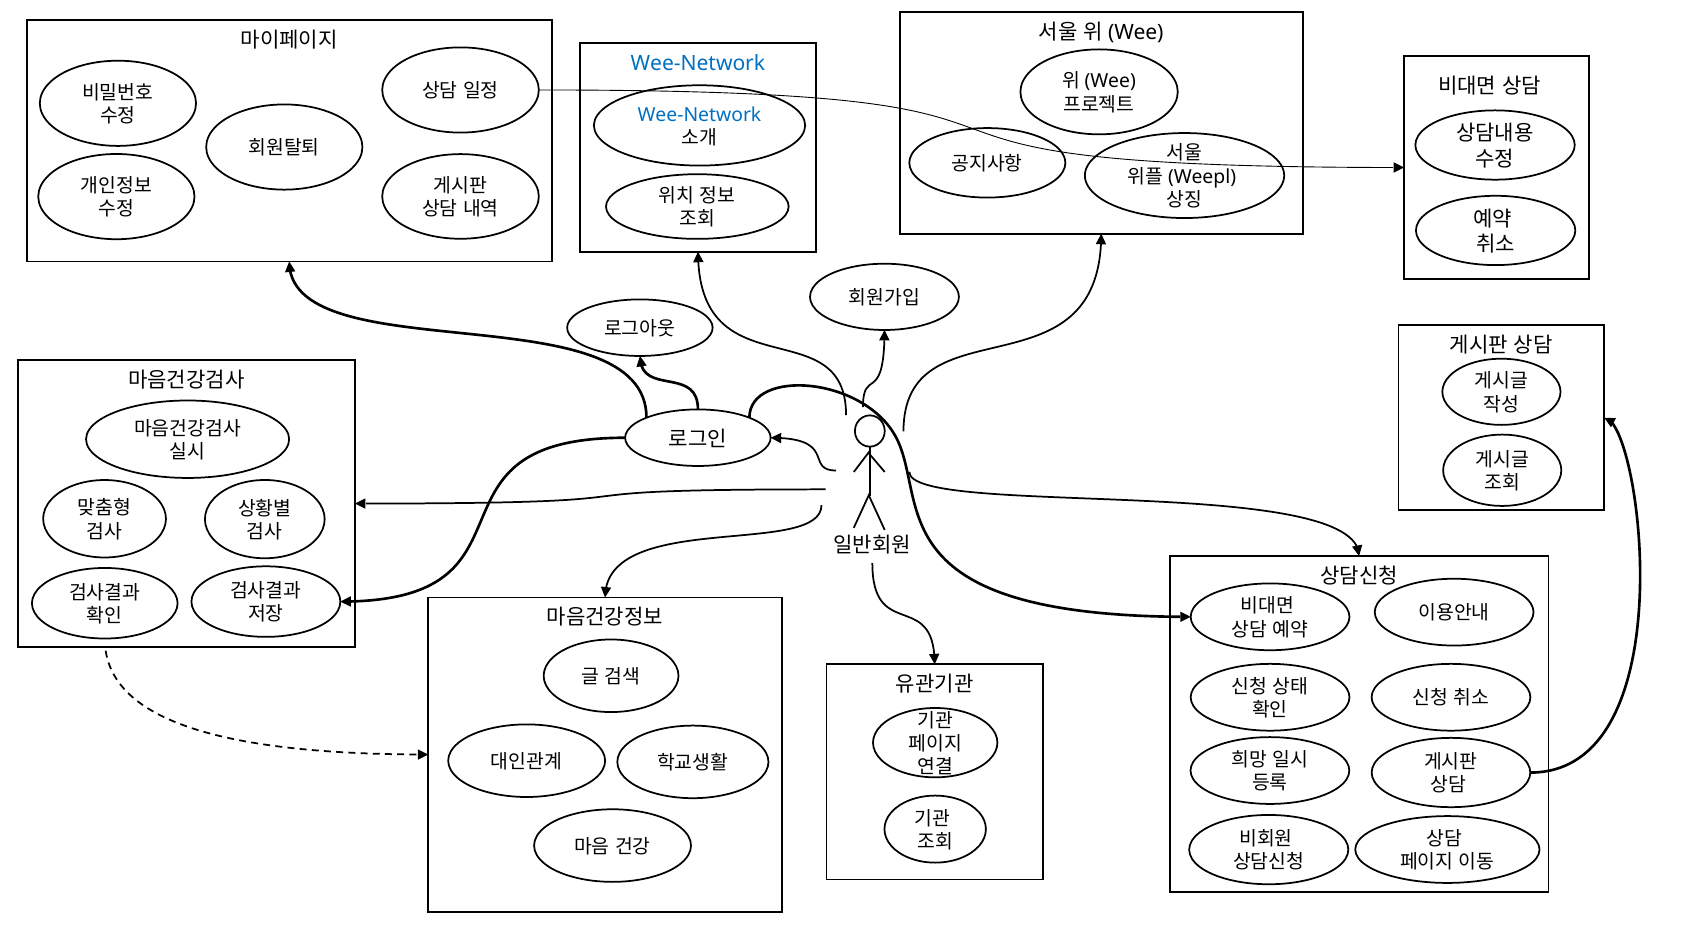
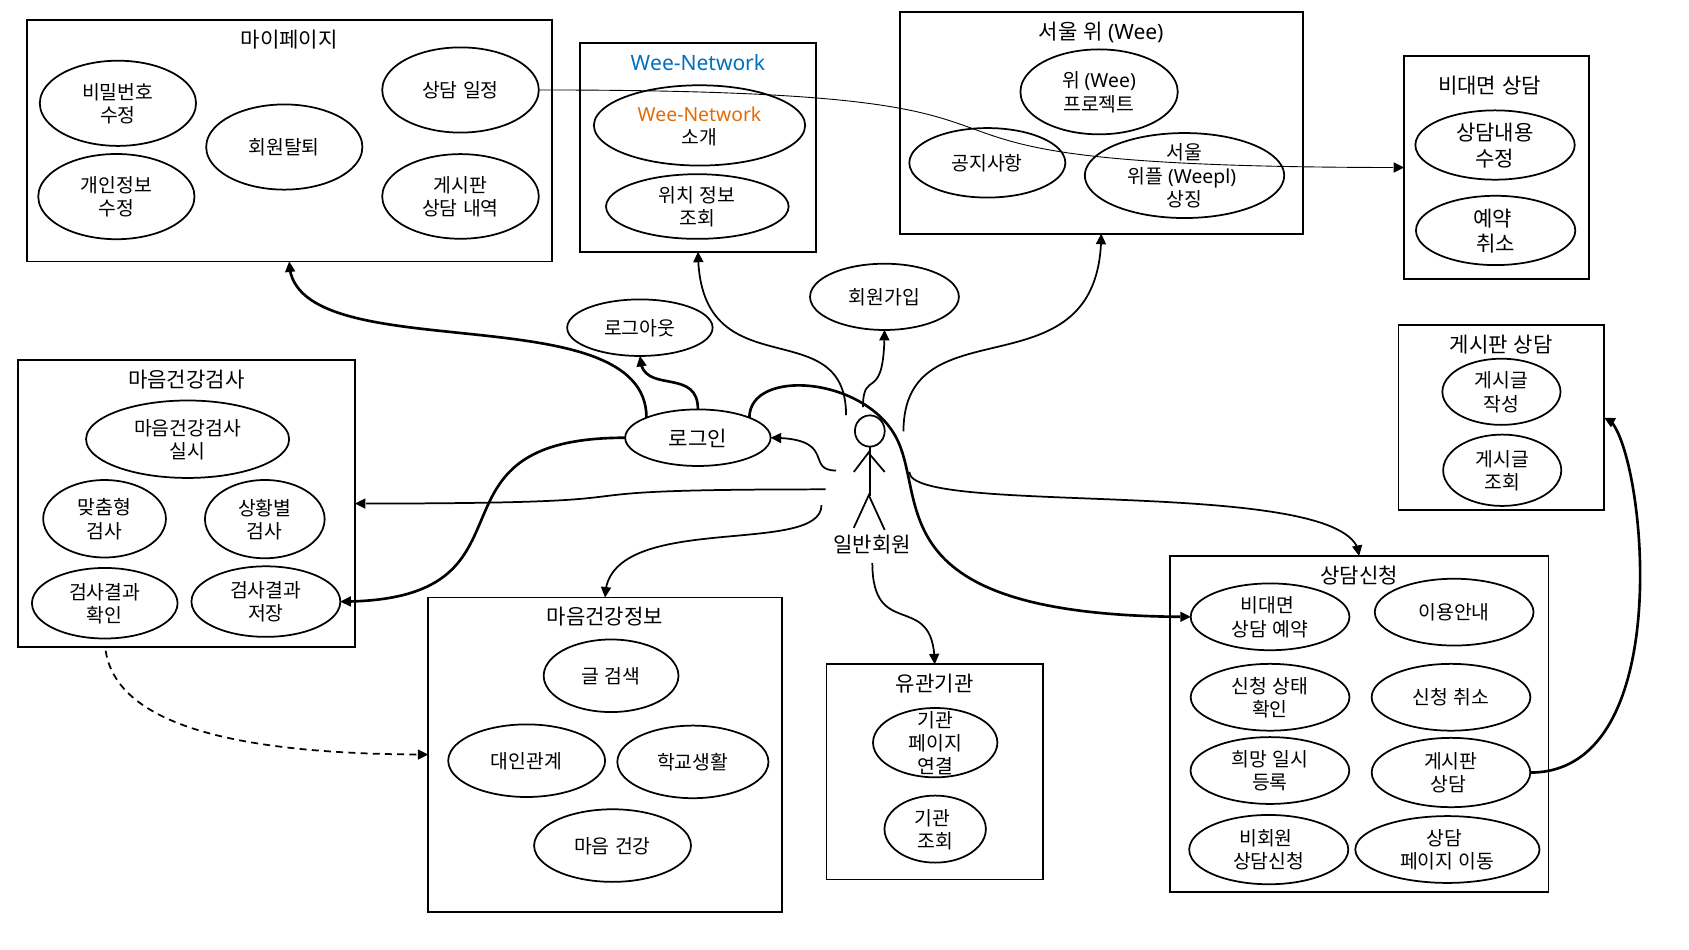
Wee-Network at (699, 115) colour: blue -> orange
